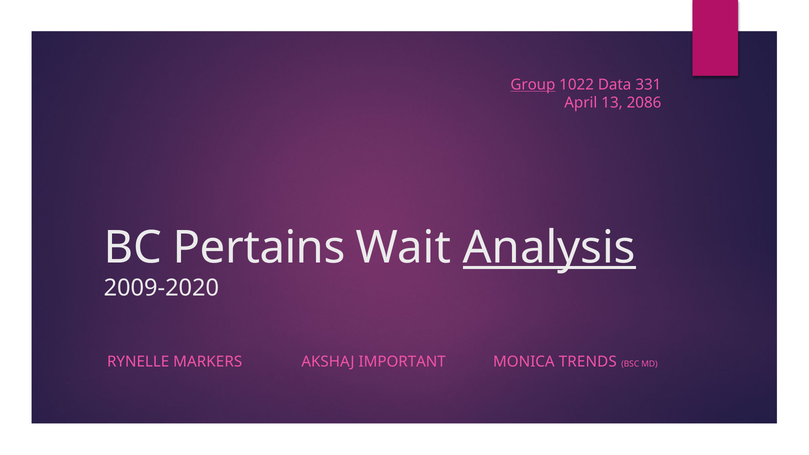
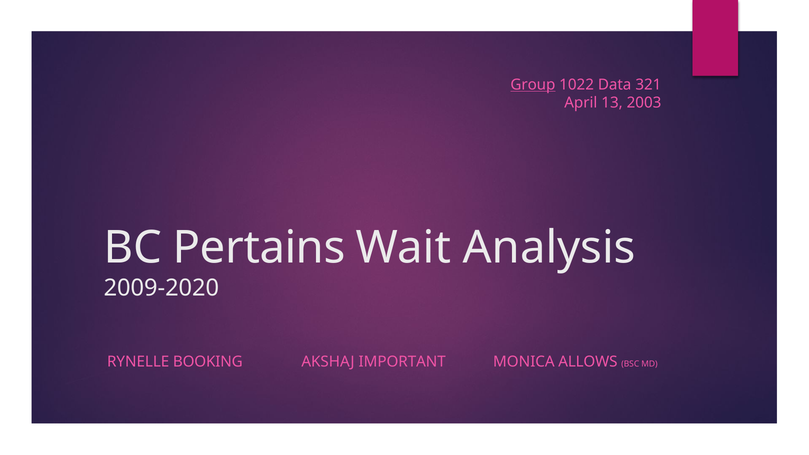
331: 331 -> 321
2086: 2086 -> 2003
Analysis underline: present -> none
MARKERS: MARKERS -> BOOKING
TRENDS: TRENDS -> ALLOWS
